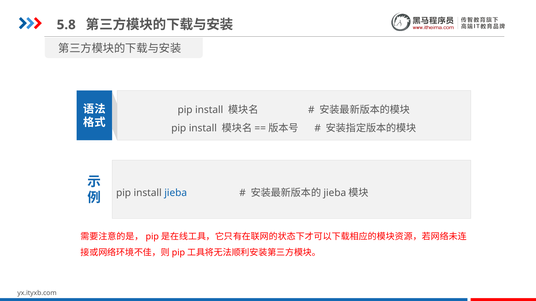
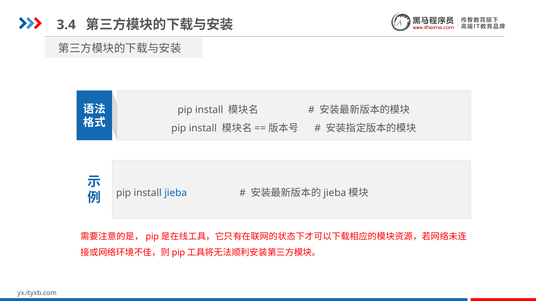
5.8: 5.8 -> 3.4
